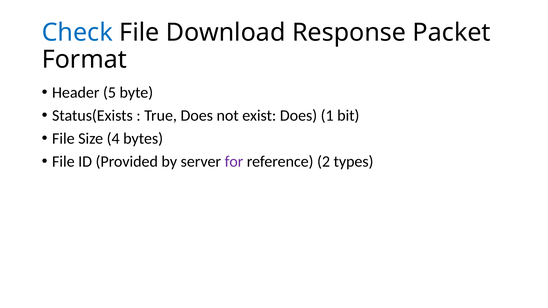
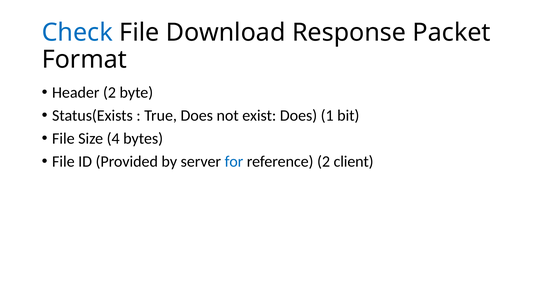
Header 5: 5 -> 2
for colour: purple -> blue
types: types -> client
